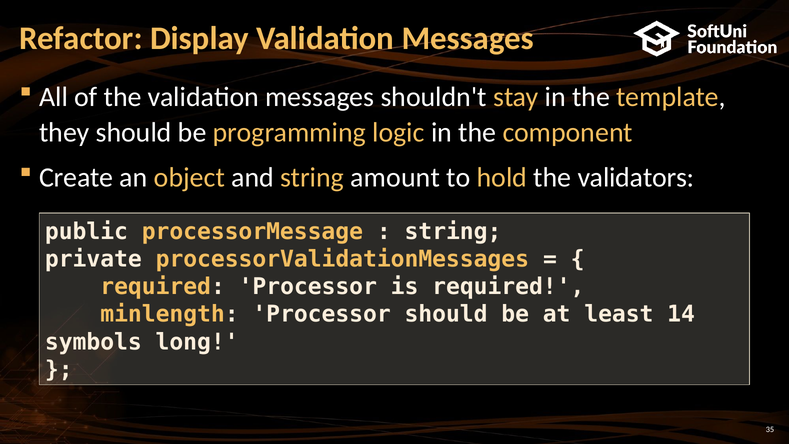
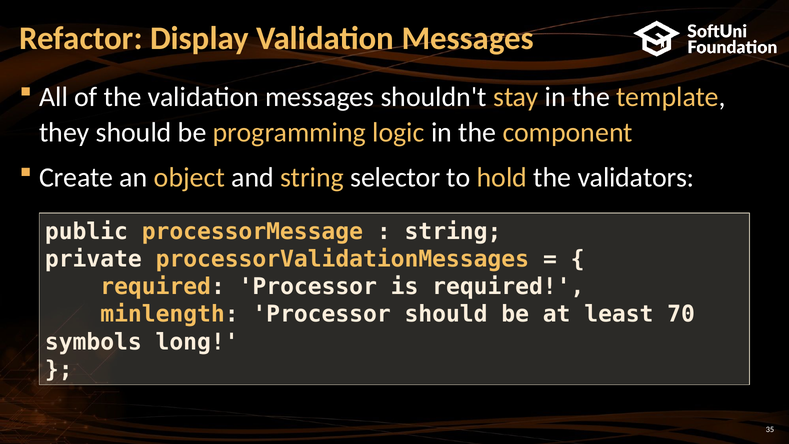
amount: amount -> selector
14: 14 -> 70
